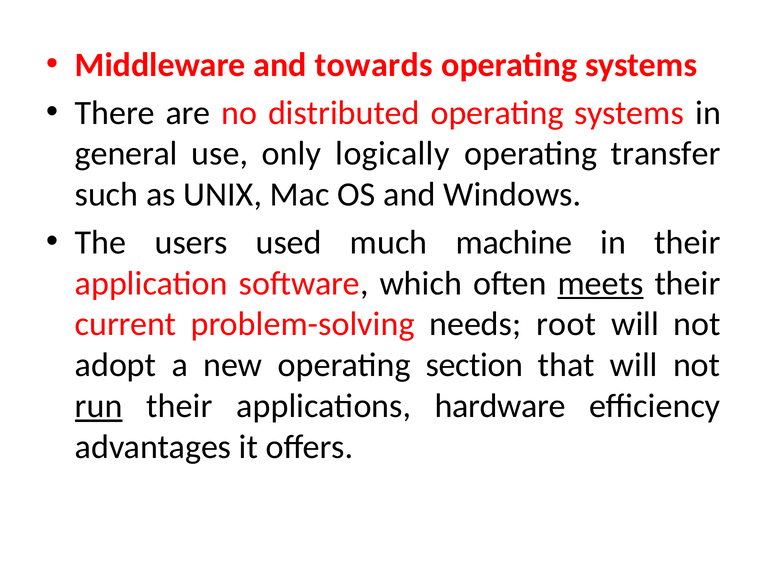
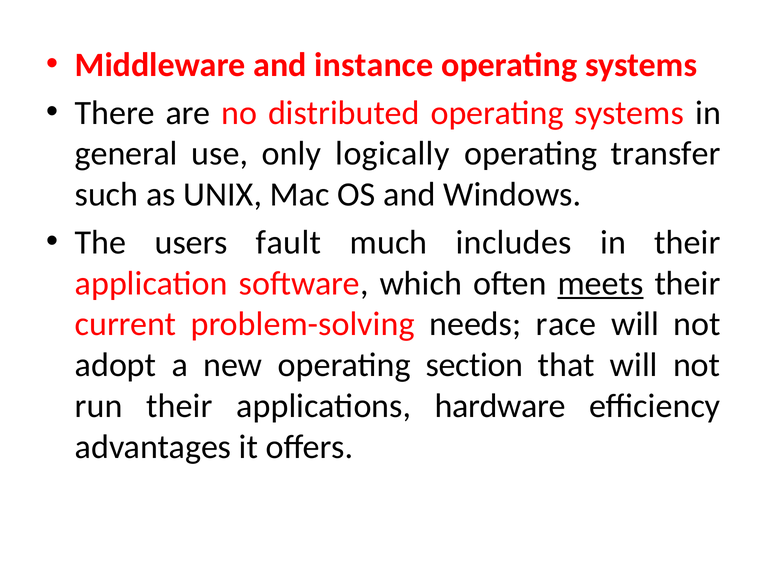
towards: towards -> instance
used: used -> fault
machine: machine -> includes
root: root -> race
run underline: present -> none
